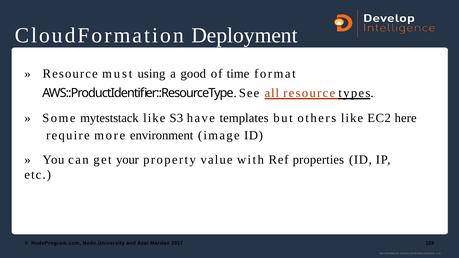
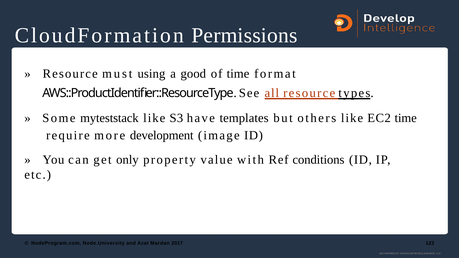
Deployment: Deployment -> Permissions
EC2 here: here -> time
environment: environment -> development
your: your -> only
properties: properties -> conditions
